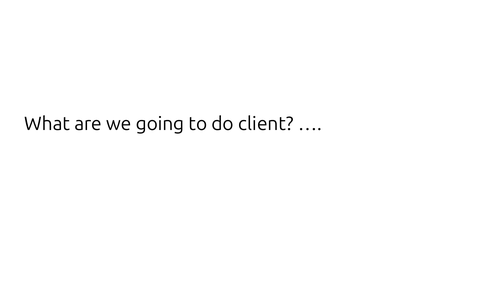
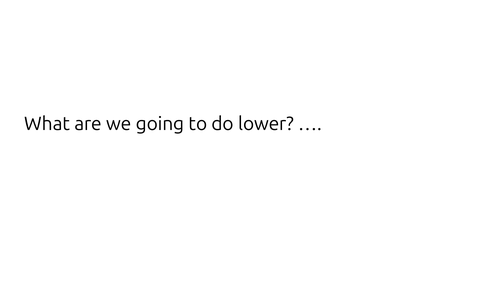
client: client -> lower
